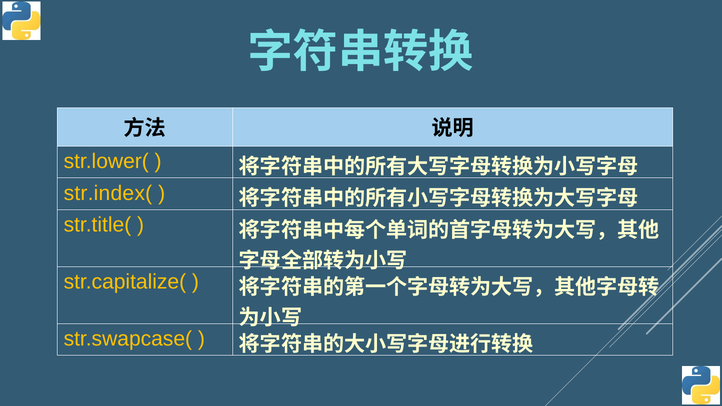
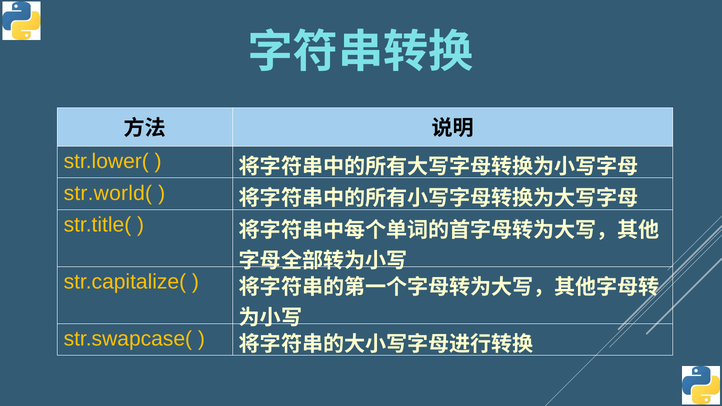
str.index(: str.index( -> str.world(
